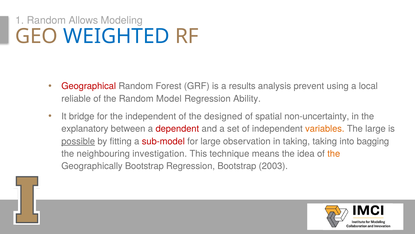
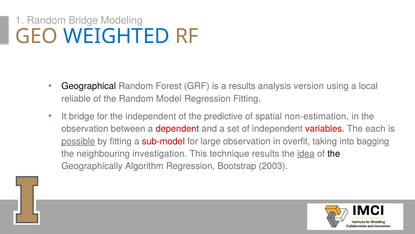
Random Allows: Allows -> Bridge
Geographical colour: red -> black
prevent: prevent -> version
Regression Ability: Ability -> Fitting
designed: designed -> predictive
non-uncertainty: non-uncertainty -> non-estimation
explanatory at (85, 129): explanatory -> observation
variables colour: orange -> red
The large: large -> each
in taking: taking -> overfit
technique means: means -> results
idea underline: none -> present
the at (334, 153) colour: orange -> black
Geographically Bootstrap: Bootstrap -> Algorithm
